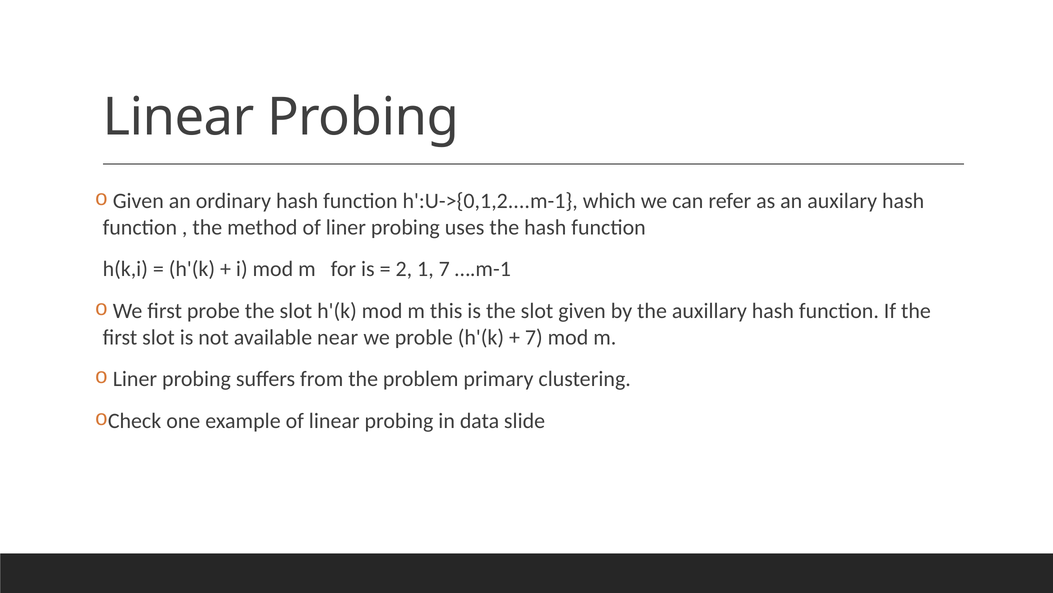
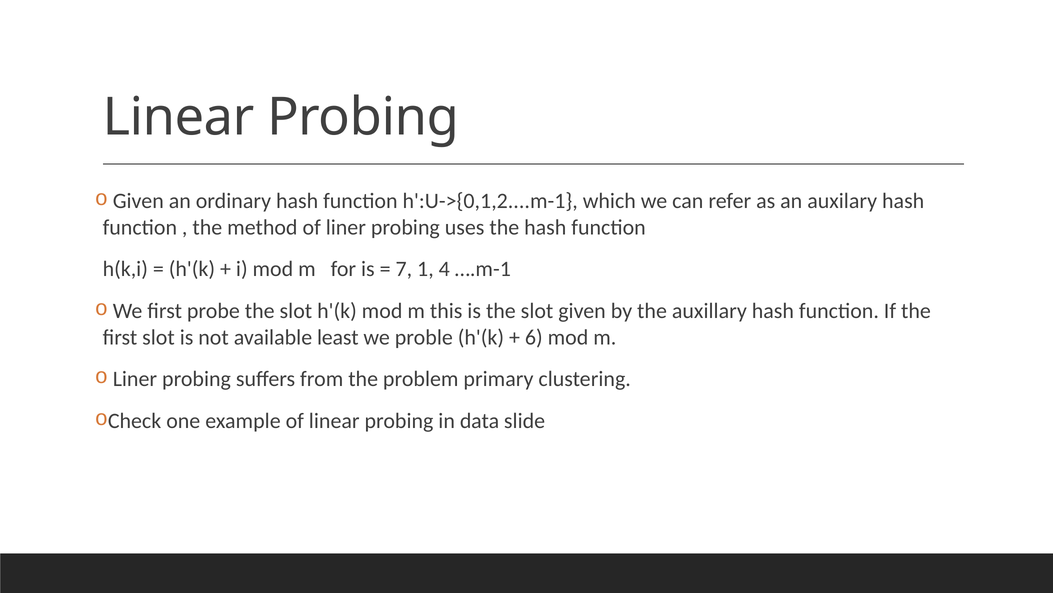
2: 2 -> 7
1 7: 7 -> 4
near: near -> least
7 at (534, 337): 7 -> 6
